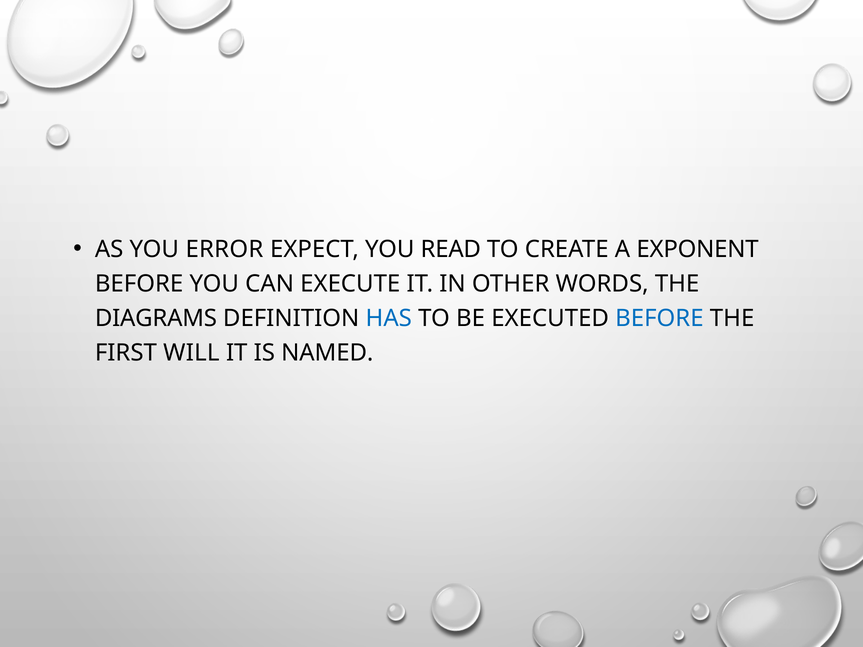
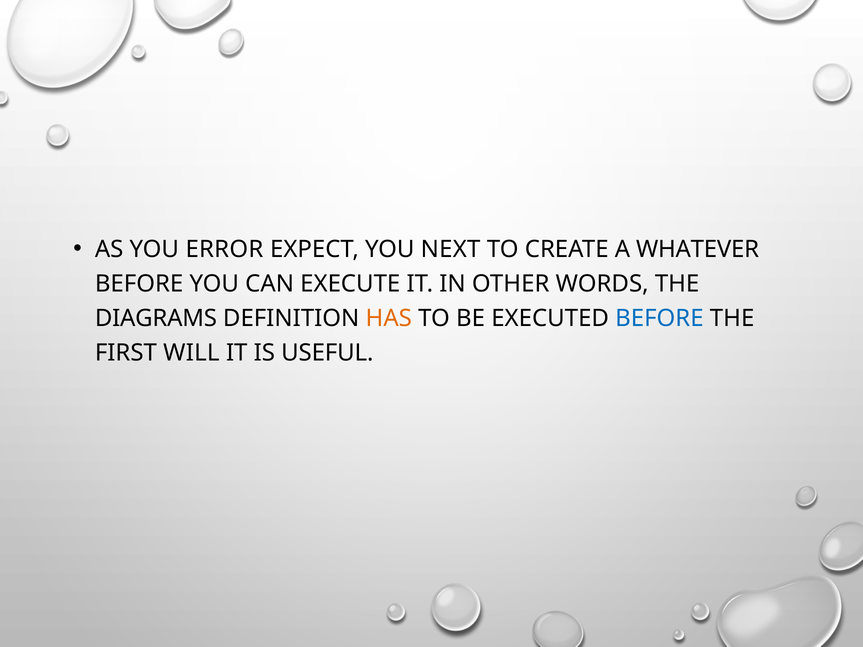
READ: READ -> NEXT
EXPONENT: EXPONENT -> WHATEVER
HAS colour: blue -> orange
NAMED: NAMED -> USEFUL
